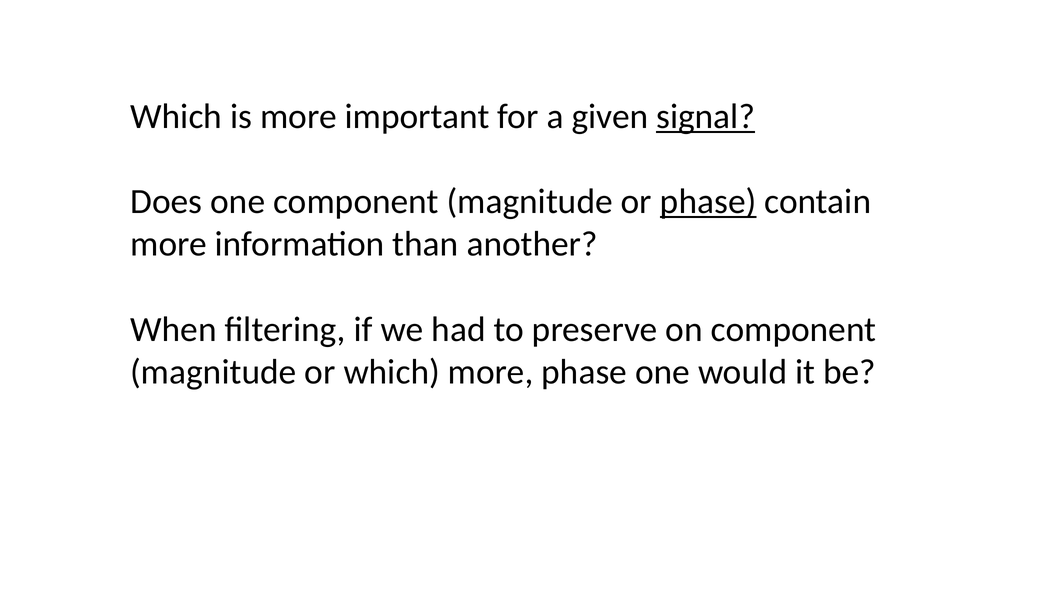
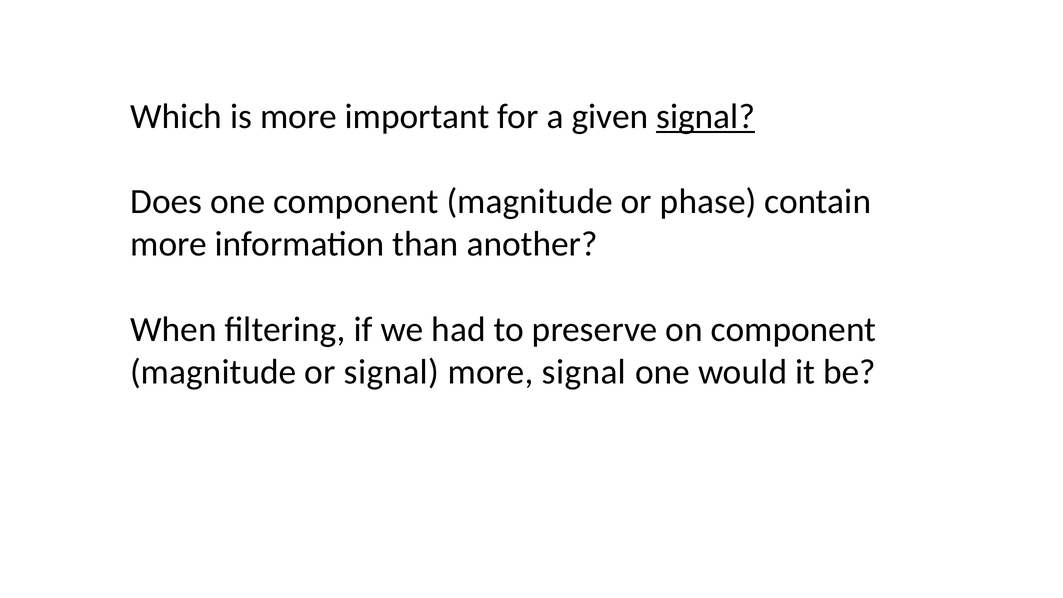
phase at (708, 202) underline: present -> none
or which: which -> signal
more phase: phase -> signal
